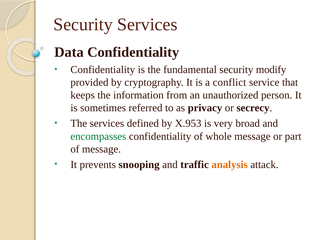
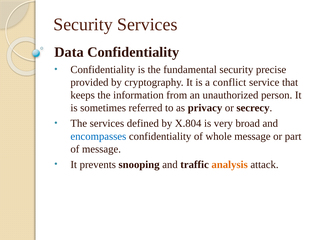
modify: modify -> precise
X.953: X.953 -> X.804
encompasses colour: green -> blue
